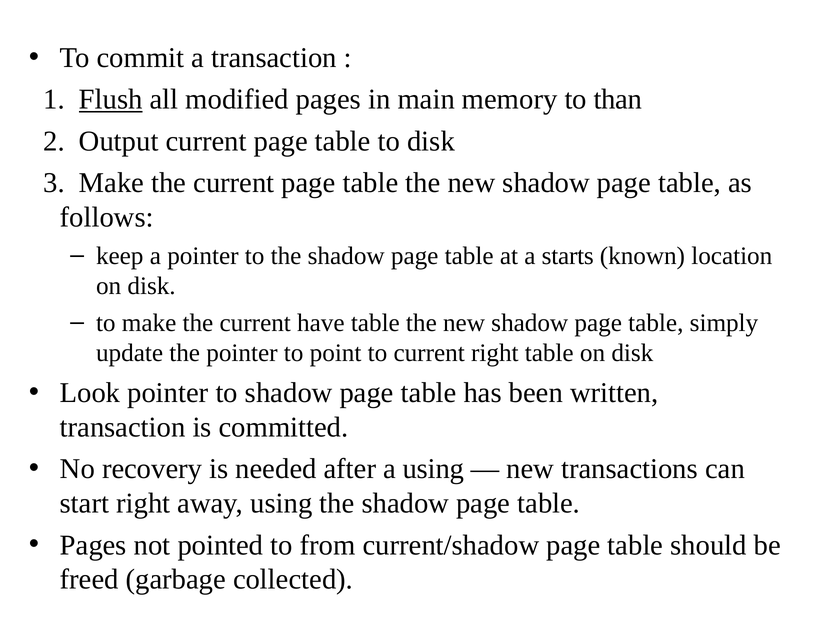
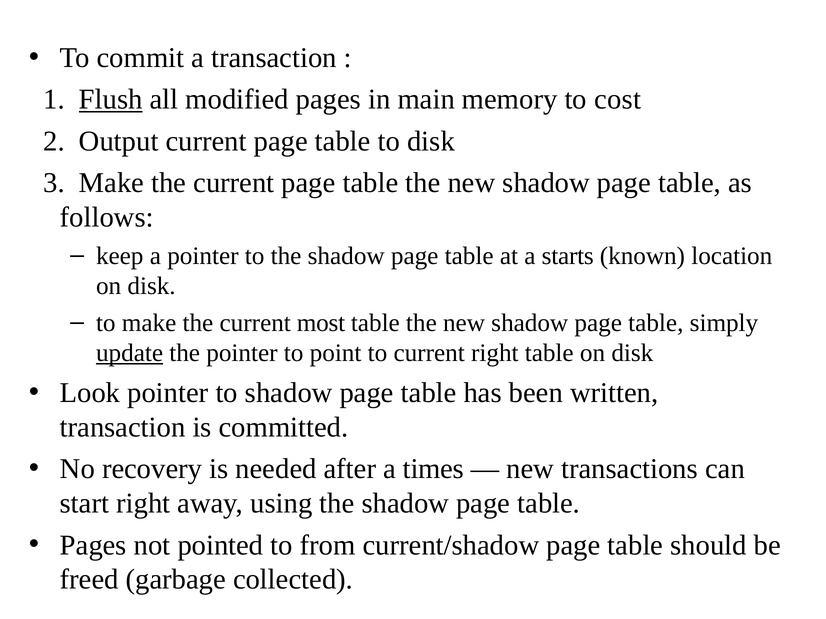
than: than -> cost
have: have -> most
update underline: none -> present
a using: using -> times
